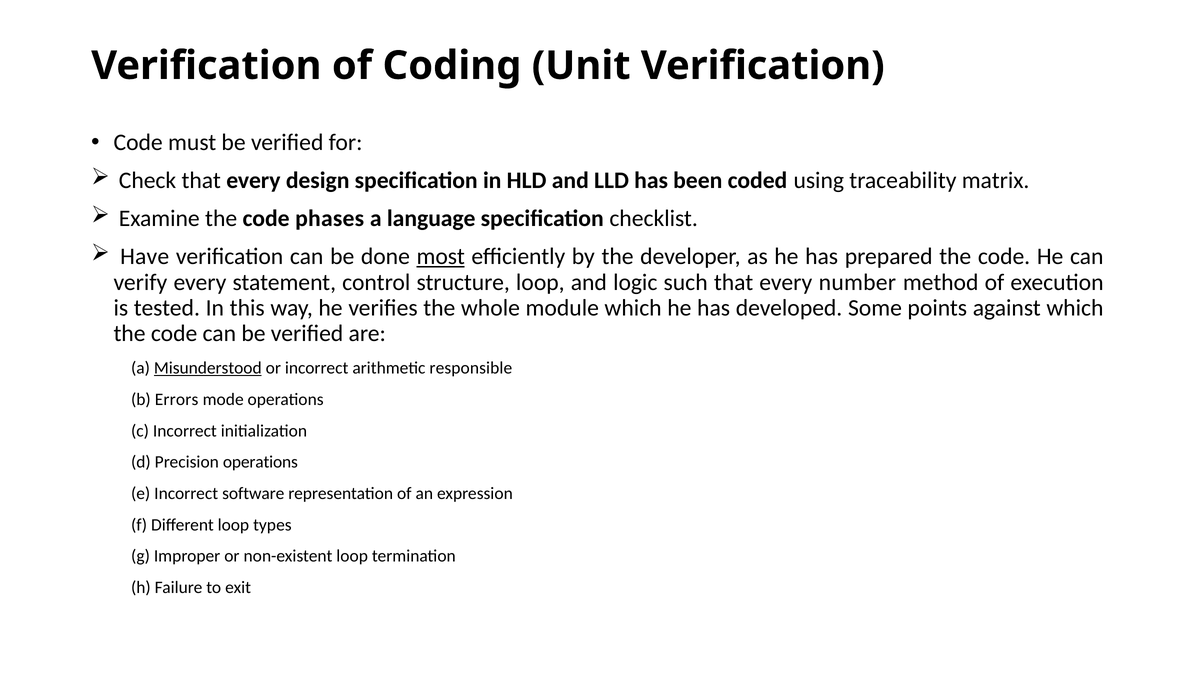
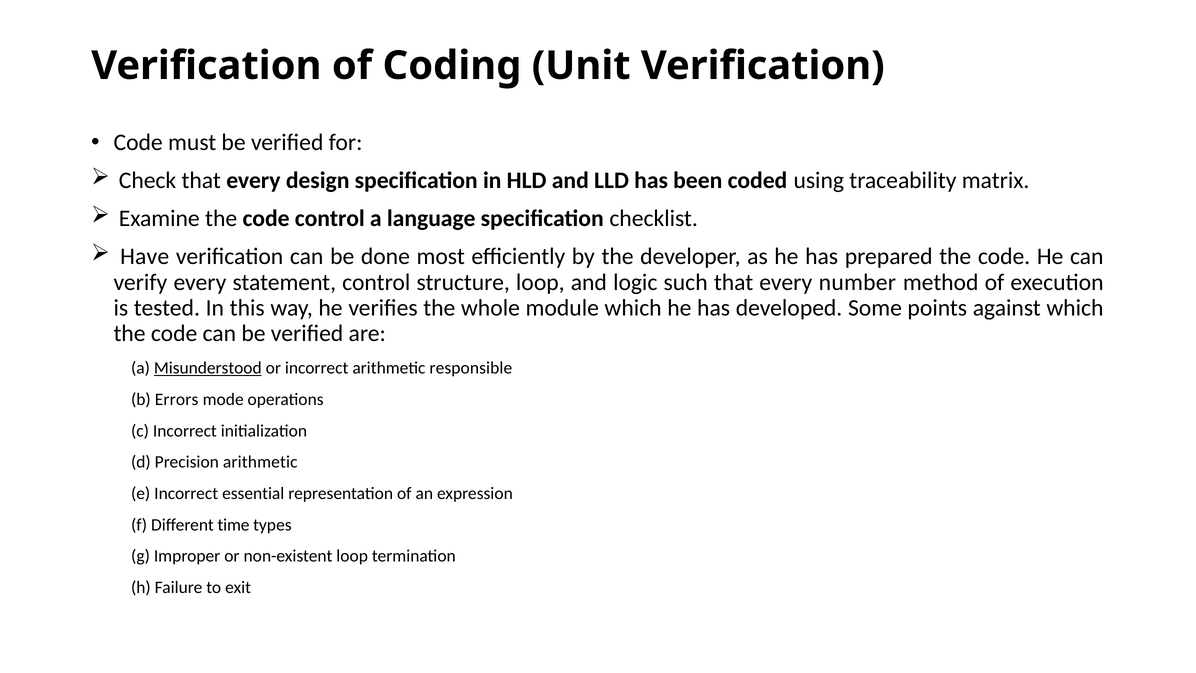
code phases: phases -> control
most underline: present -> none
Precision operations: operations -> arithmetic
software: software -> essential
Different loop: loop -> time
